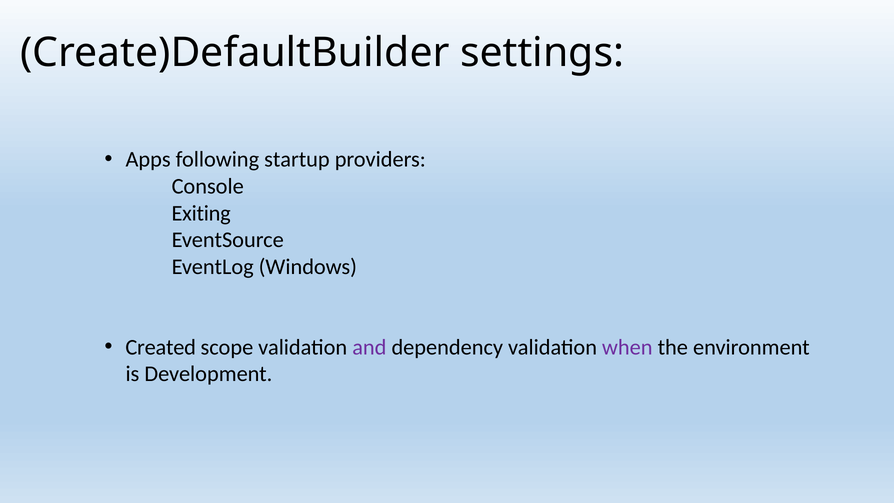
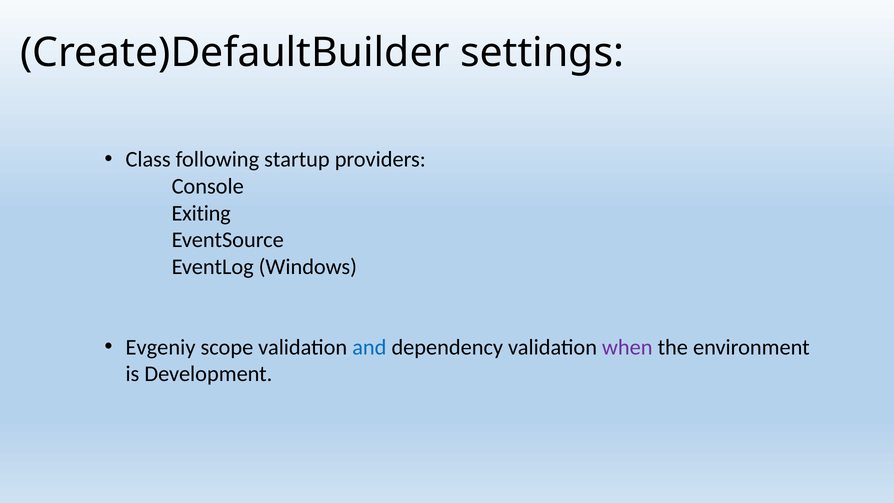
Apps: Apps -> Class
Created: Created -> Evgeniy
and colour: purple -> blue
